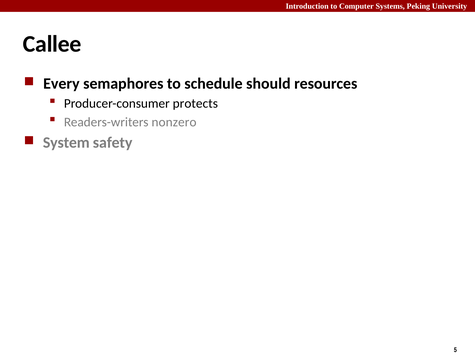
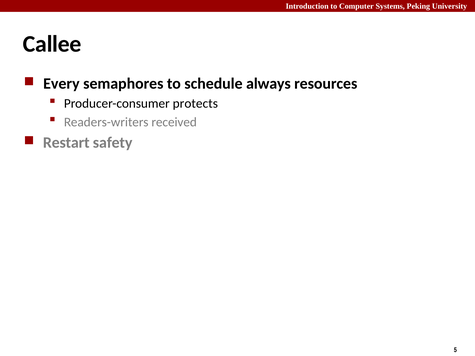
should: should -> always
nonzero: nonzero -> received
System: System -> Restart
